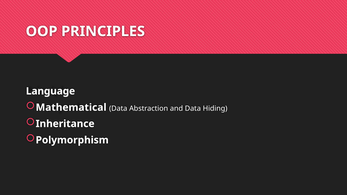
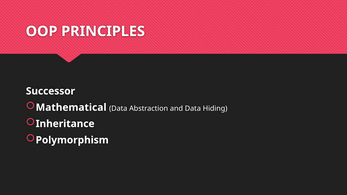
Language: Language -> Successor
